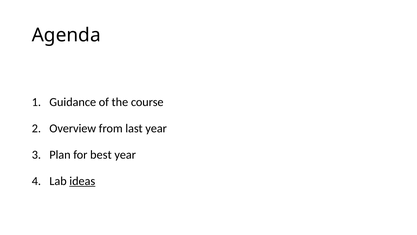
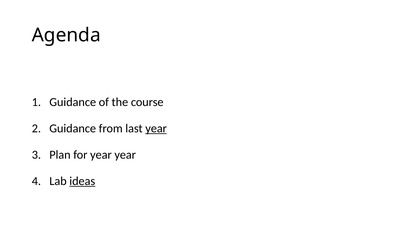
Overview at (73, 128): Overview -> Guidance
year at (156, 128) underline: none -> present
for best: best -> year
